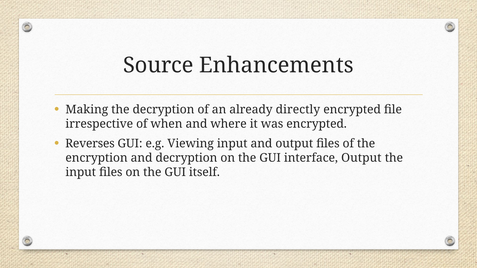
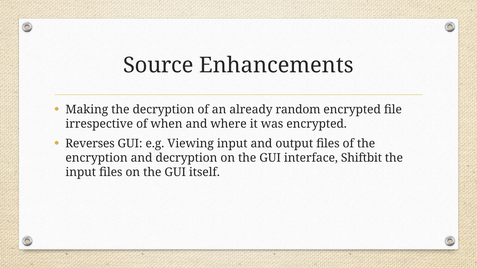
directly: directly -> random
interface Output: Output -> Shiftbit
